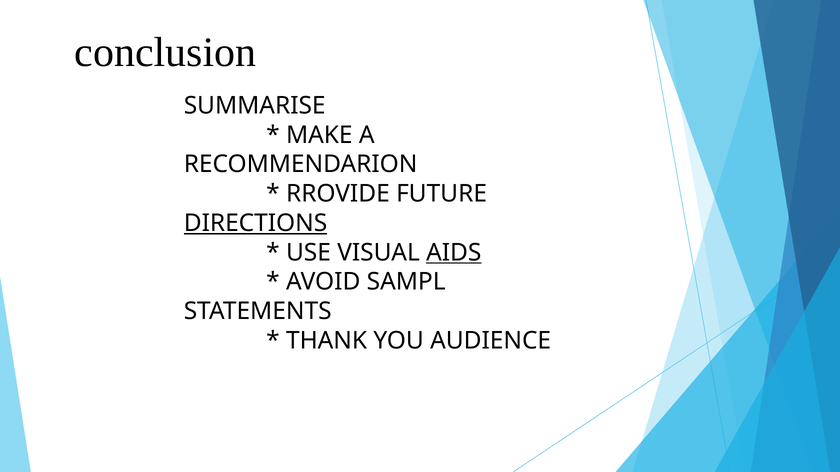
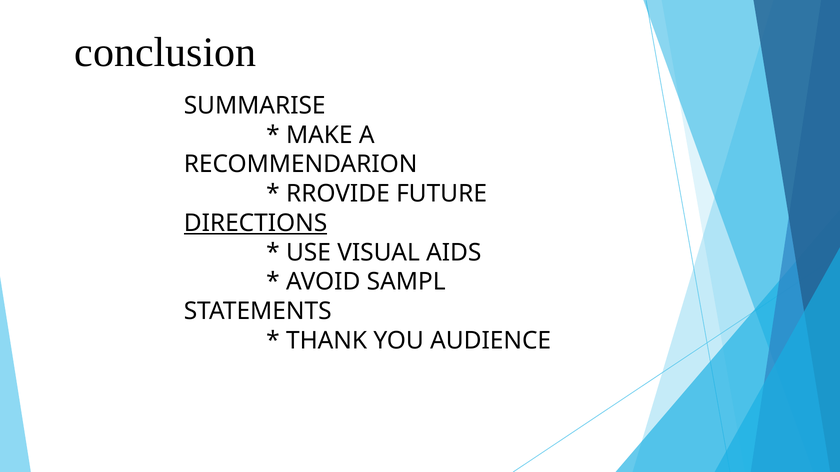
AIDS underline: present -> none
